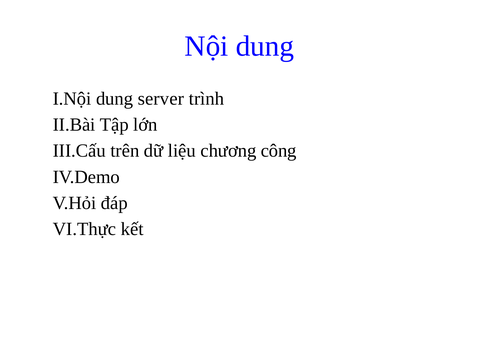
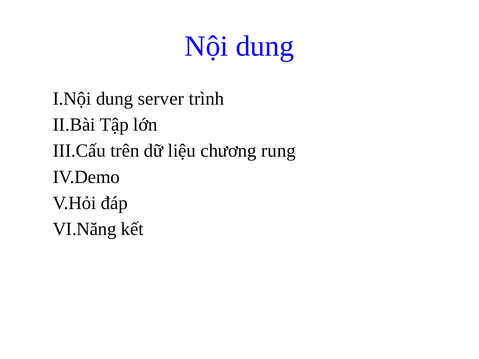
công: công -> rung
VI.Thực: VI.Thực -> VI.Năng
